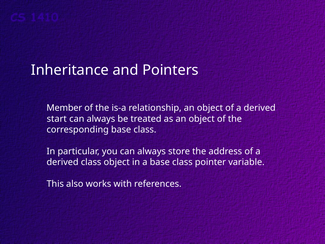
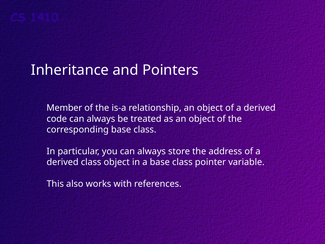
start: start -> code
